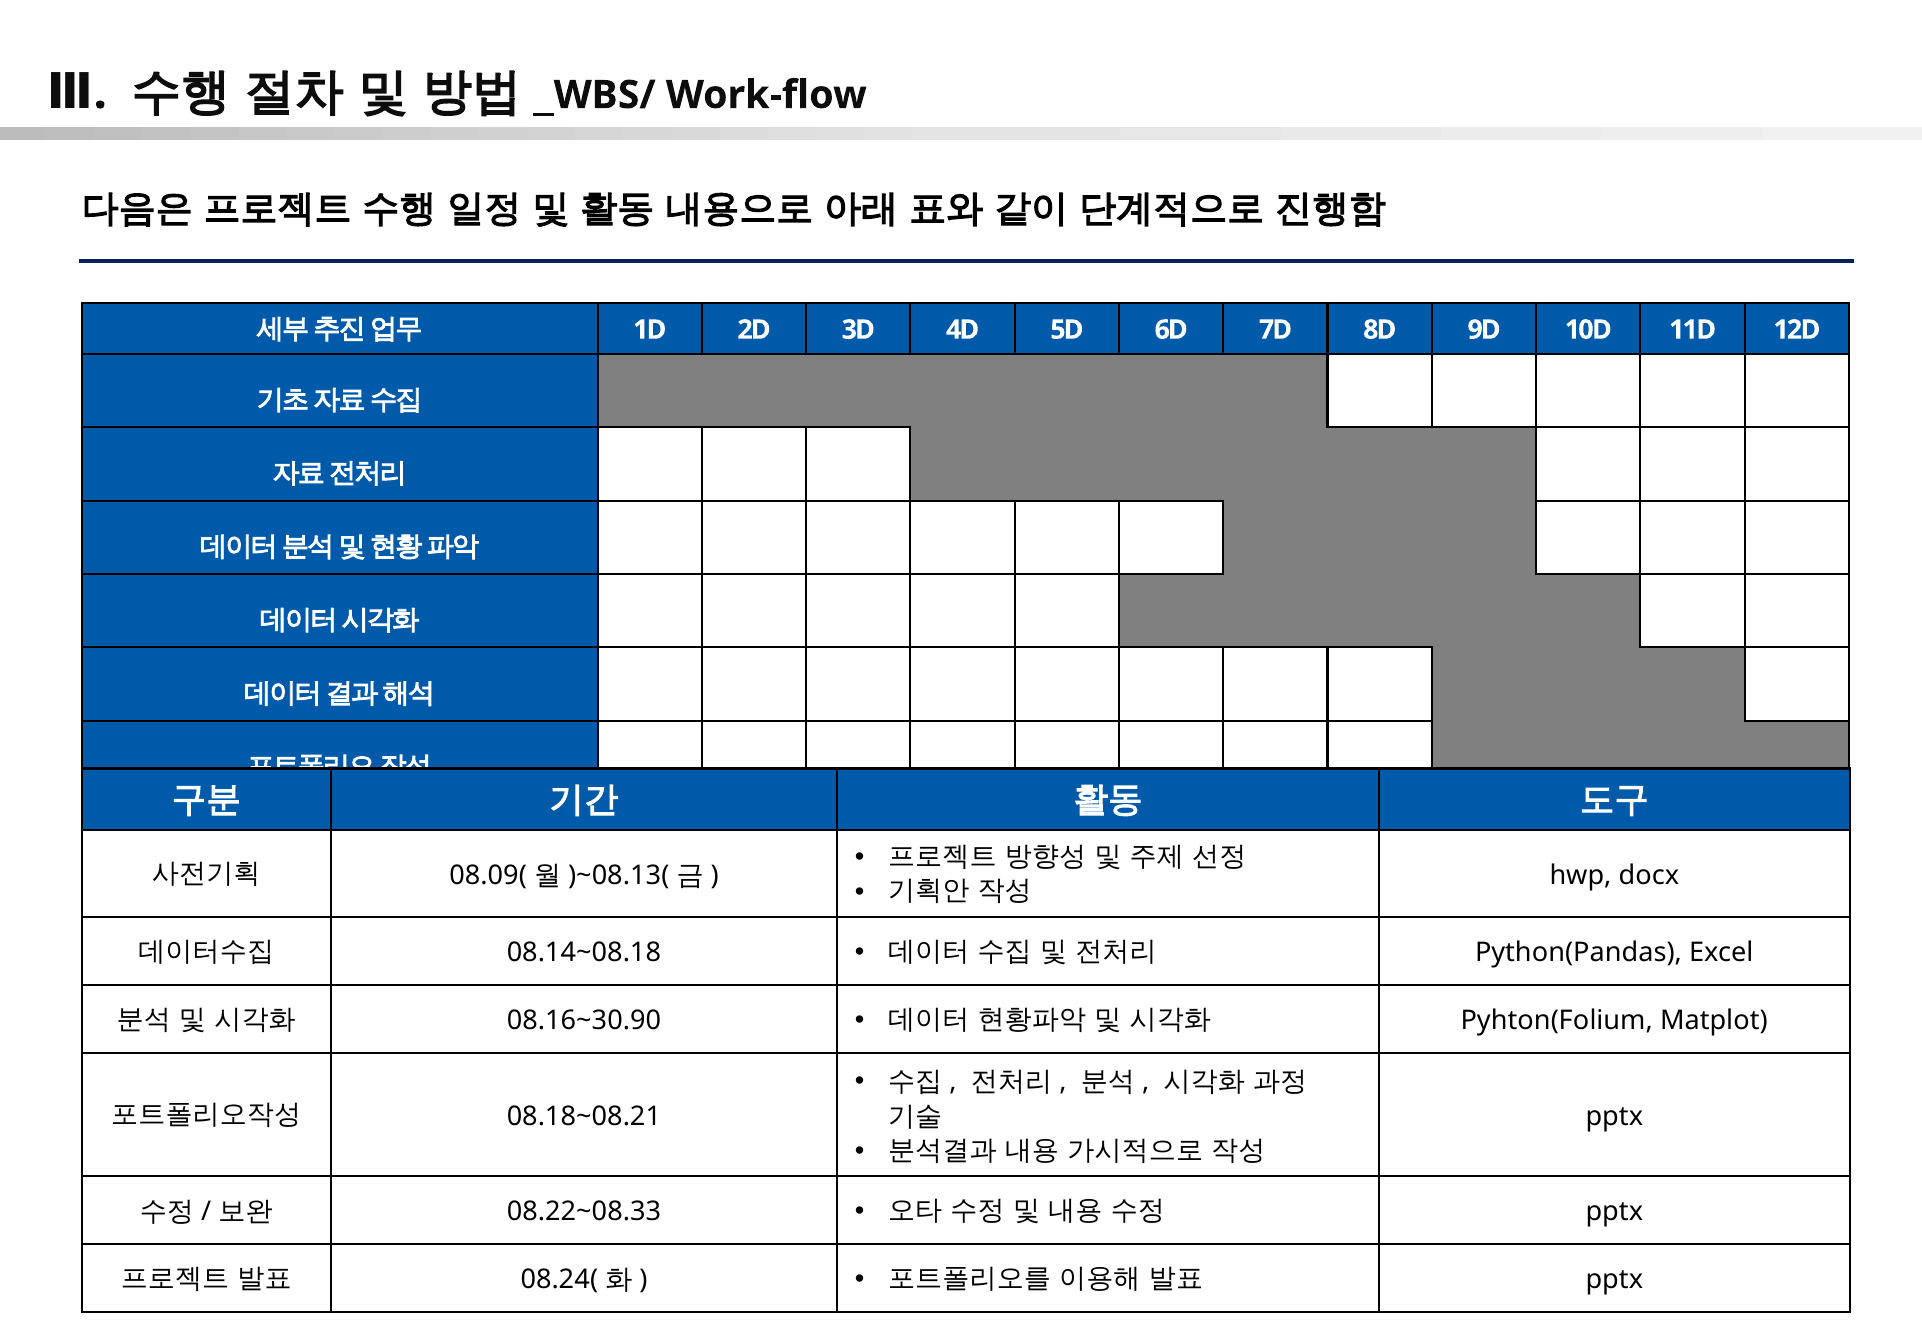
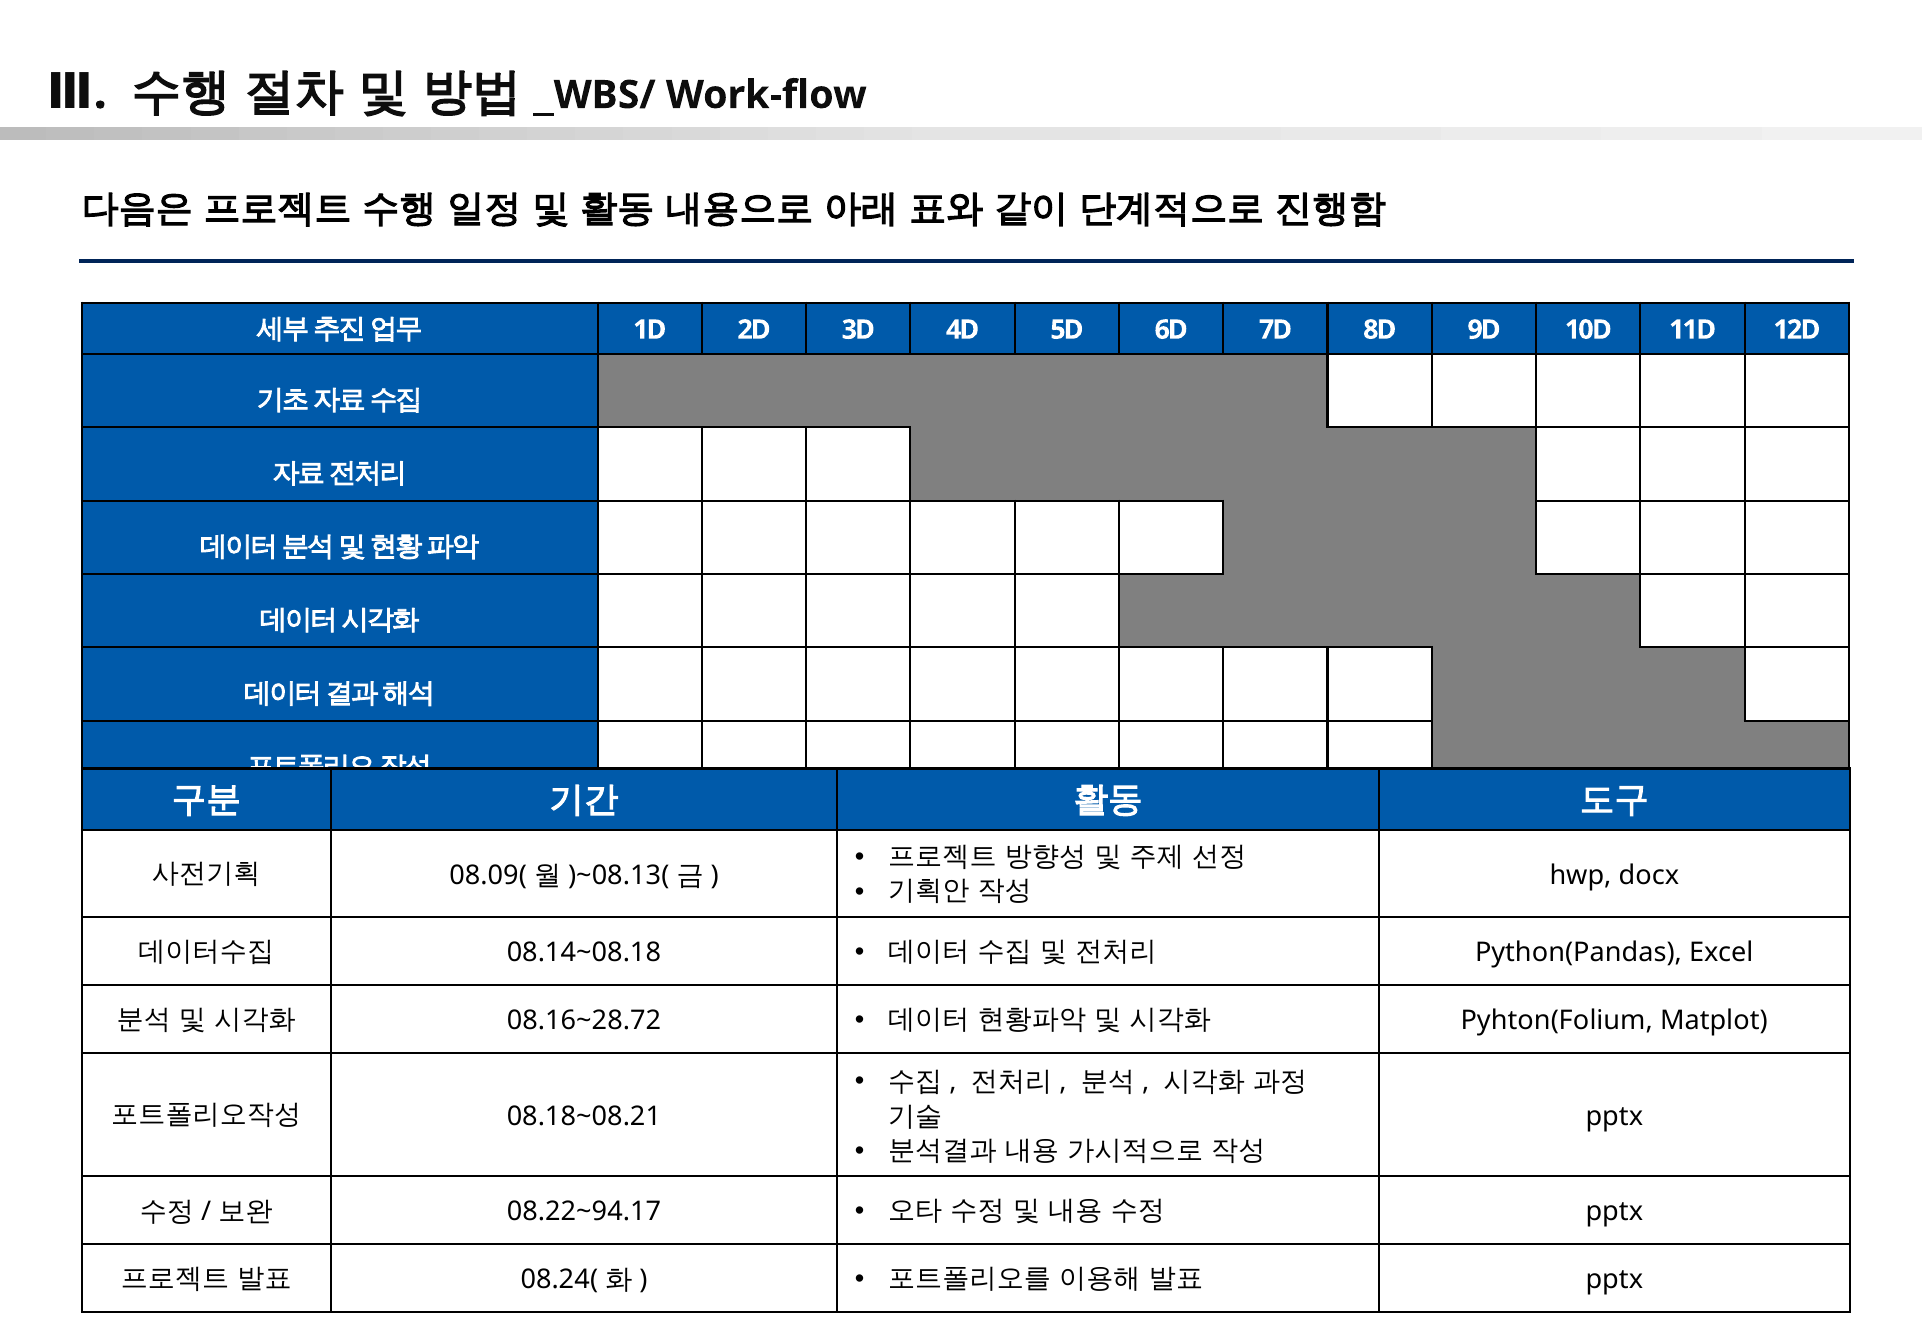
08.16~30.90: 08.16~30.90 -> 08.16~28.72
08.22~08.33: 08.22~08.33 -> 08.22~94.17
